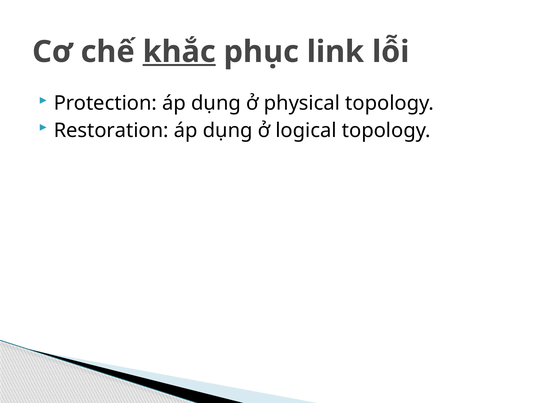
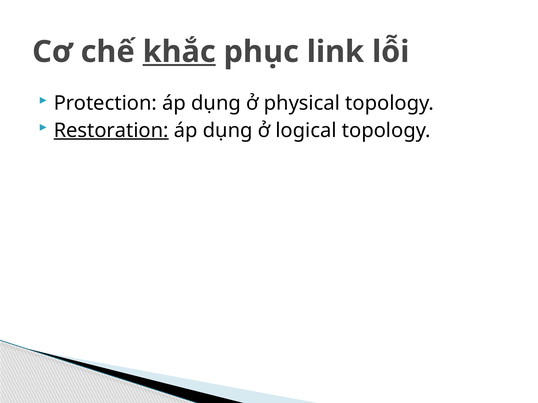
Restoration underline: none -> present
